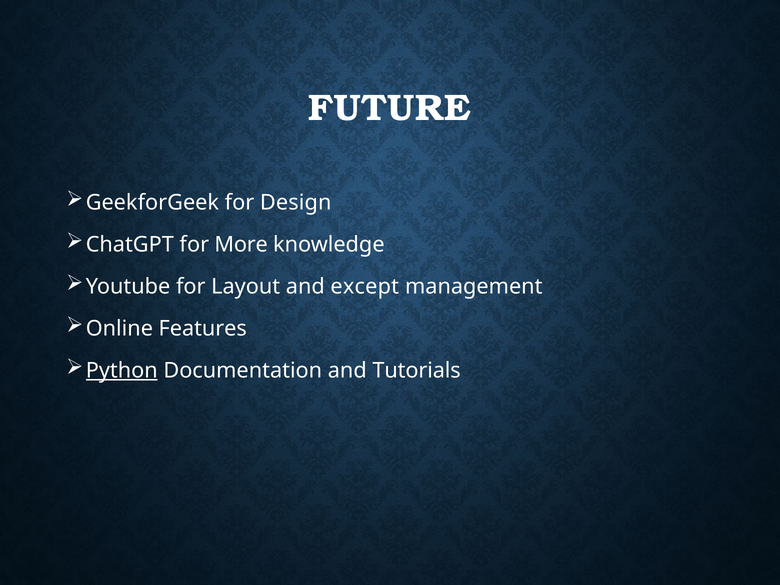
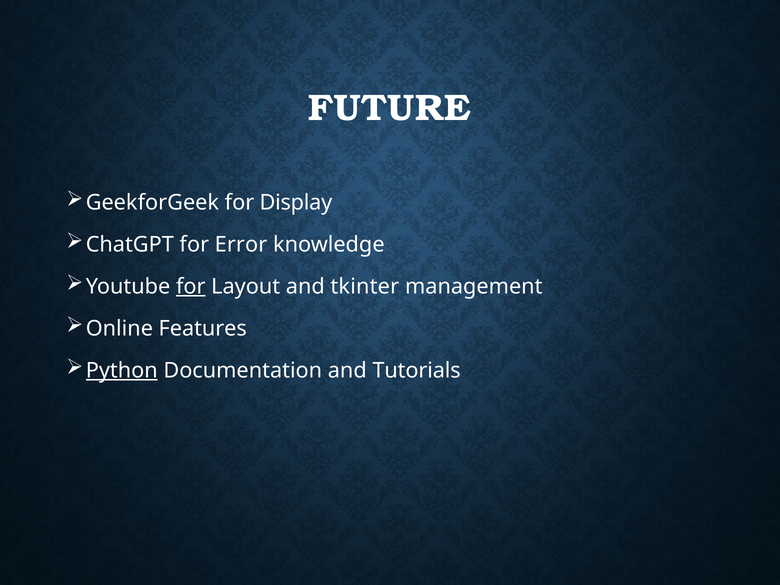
Design: Design -> Display
More: More -> Error
for at (191, 286) underline: none -> present
except: except -> tkinter
